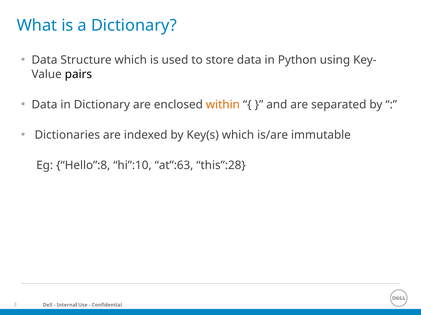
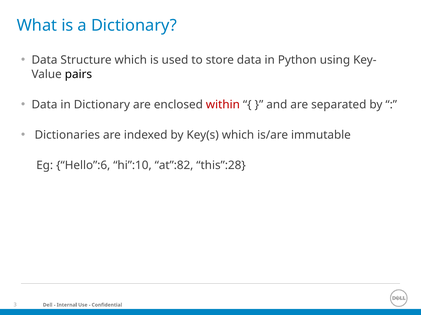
within colour: orange -> red
Hello”:8: Hello”:8 -> Hello”:6
at”:63: at”:63 -> at”:82
